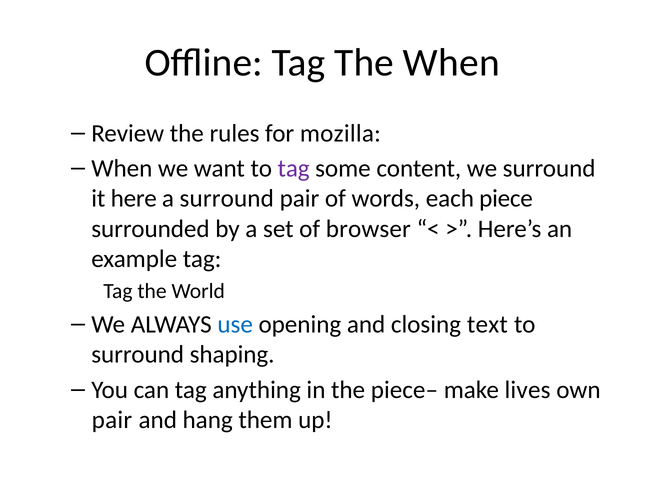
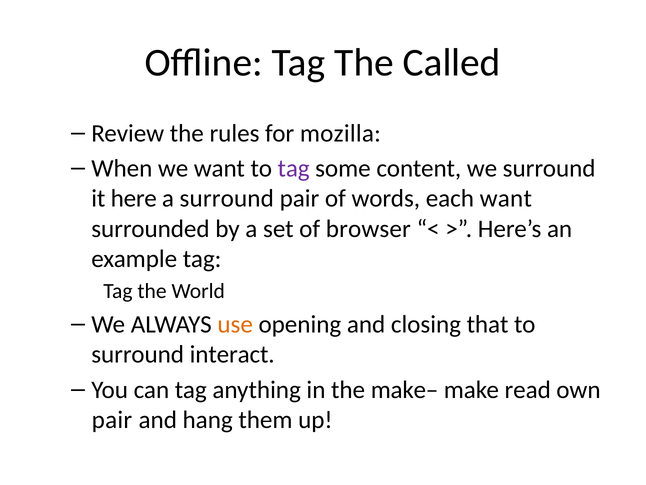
The When: When -> Called
each piece: piece -> want
use colour: blue -> orange
text: text -> that
shaping: shaping -> interact
piece–: piece– -> make–
lives: lives -> read
